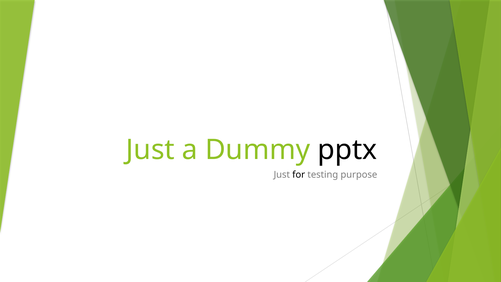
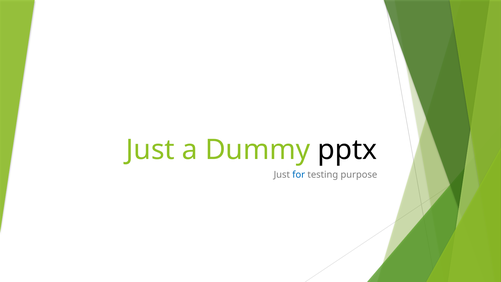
for colour: black -> blue
